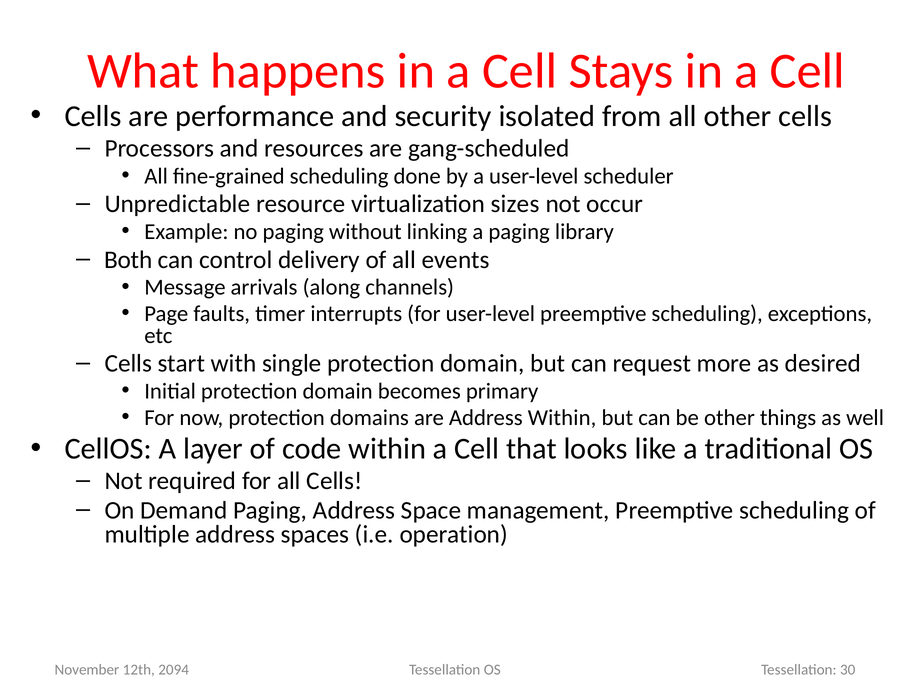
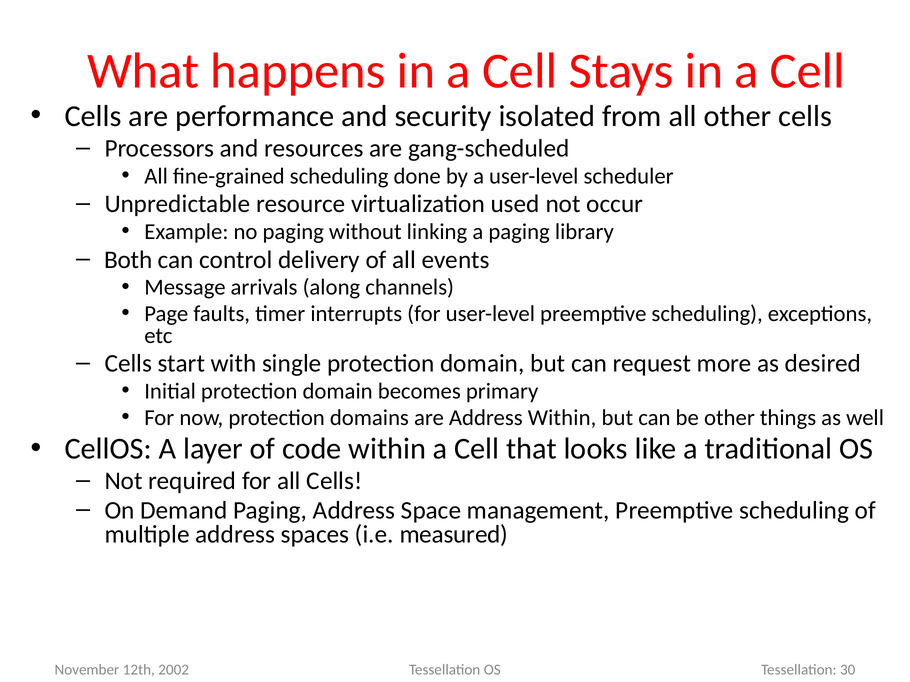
sizes: sizes -> used
operation: operation -> measured
2094: 2094 -> 2002
